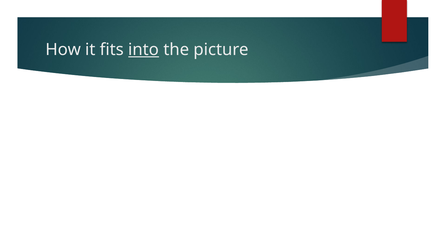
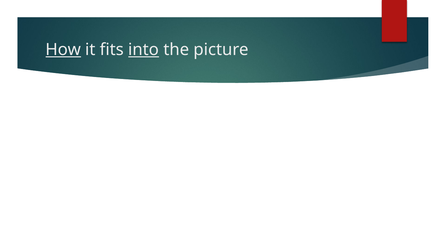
How underline: none -> present
